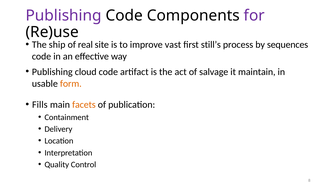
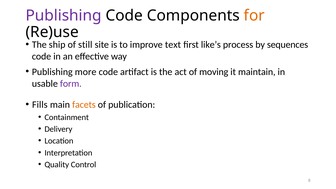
for colour: purple -> orange
real: real -> still
vast: vast -> text
still’s: still’s -> like’s
cloud: cloud -> more
salvage: salvage -> moving
form colour: orange -> purple
